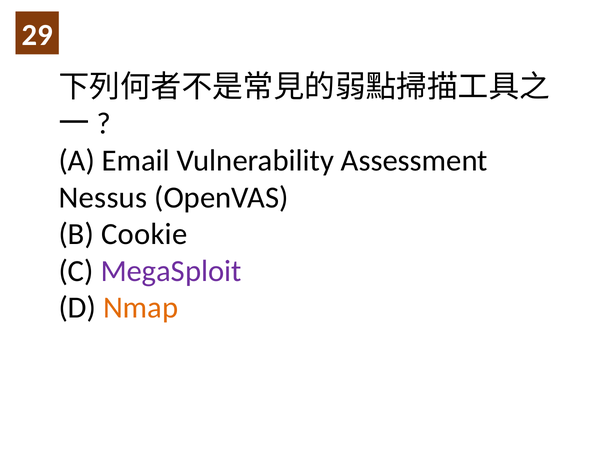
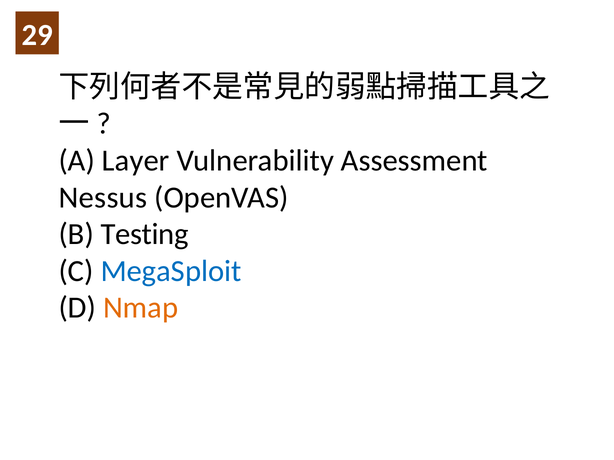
Email: Email -> Layer
Cookie: Cookie -> Testing
MegaSploit colour: purple -> blue
